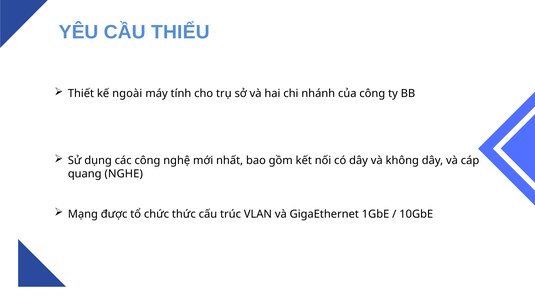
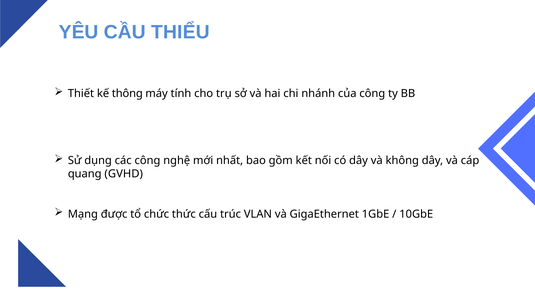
ngoài: ngoài -> thông
NGHE: NGHE -> GVHD
